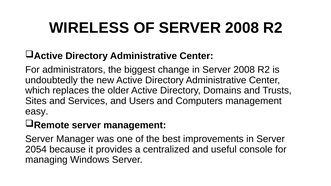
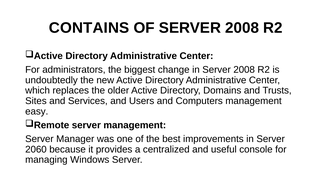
WIRELESS: WIRELESS -> CONTAINS
2054: 2054 -> 2060
